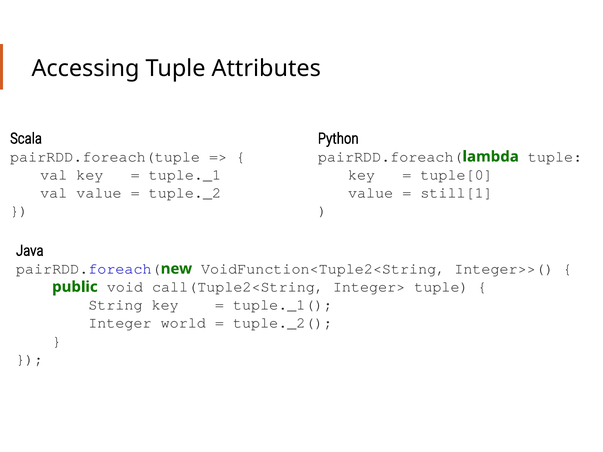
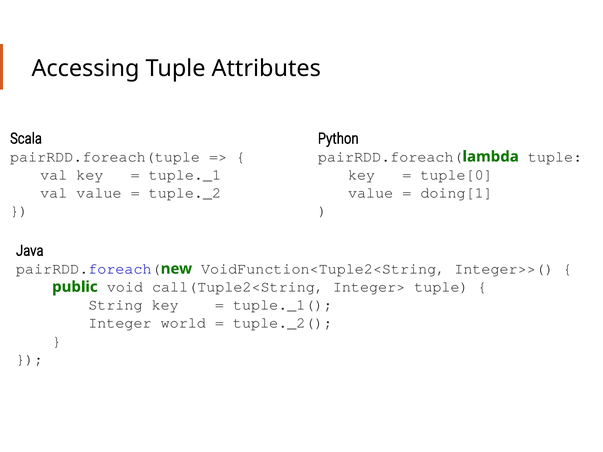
still[1: still[1 -> doing[1
